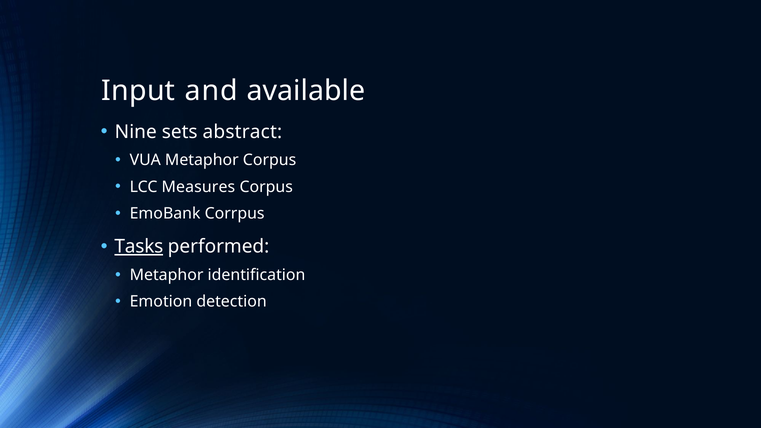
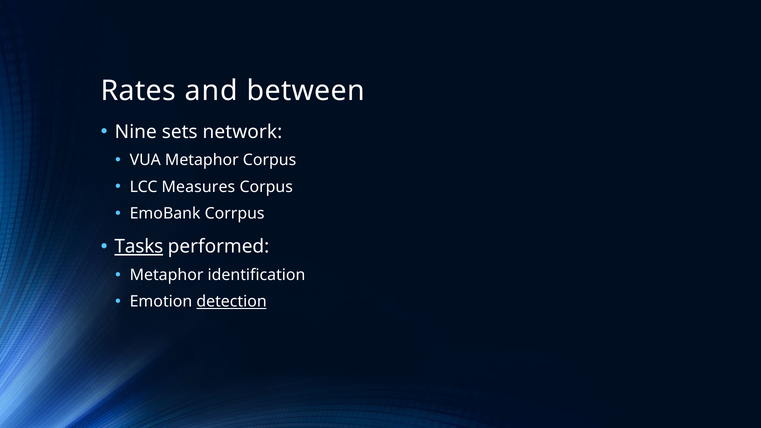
Input: Input -> Rates
available: available -> between
abstract: abstract -> network
detection underline: none -> present
